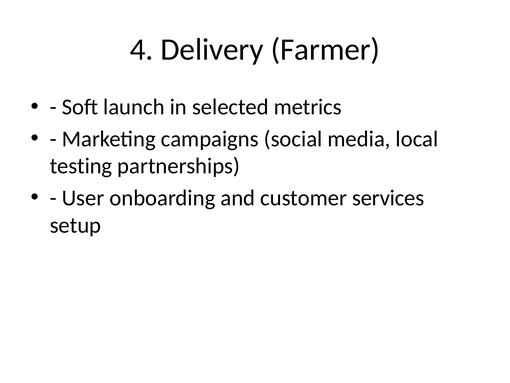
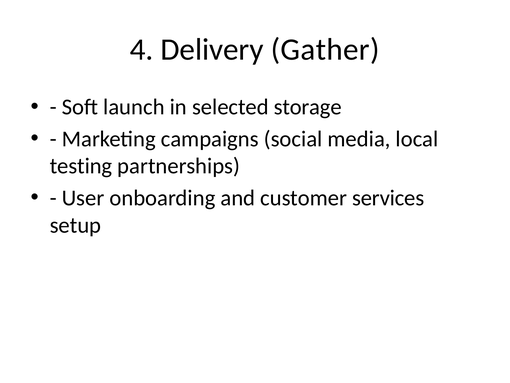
Farmer: Farmer -> Gather
metrics: metrics -> storage
